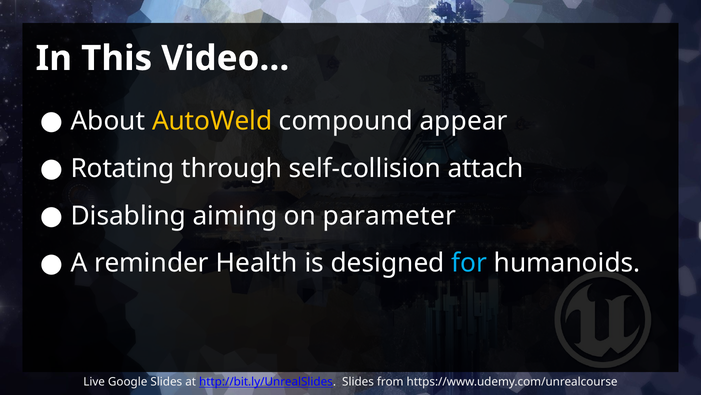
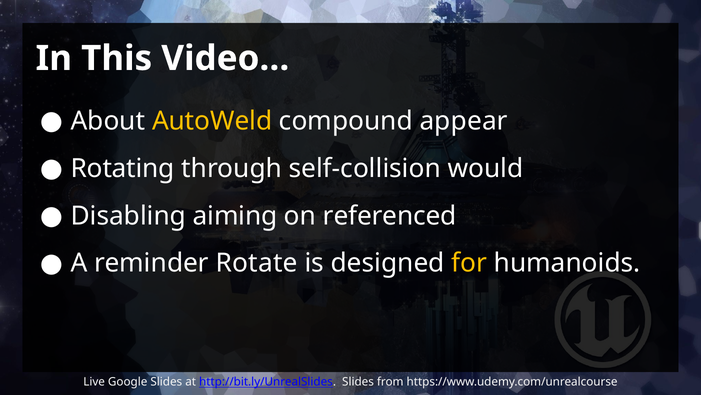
attach: attach -> would
parameter: parameter -> referenced
Health: Health -> Rotate
for colour: light blue -> yellow
